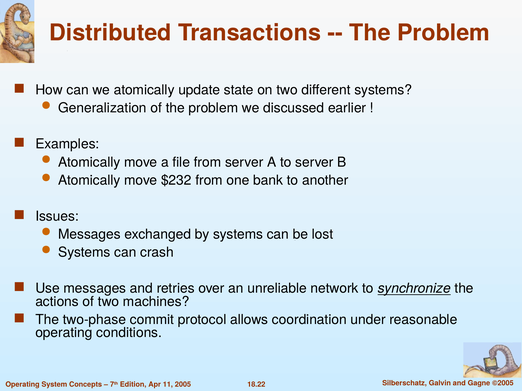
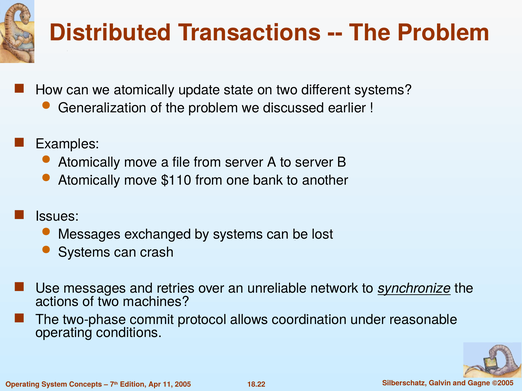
$232: $232 -> $110
